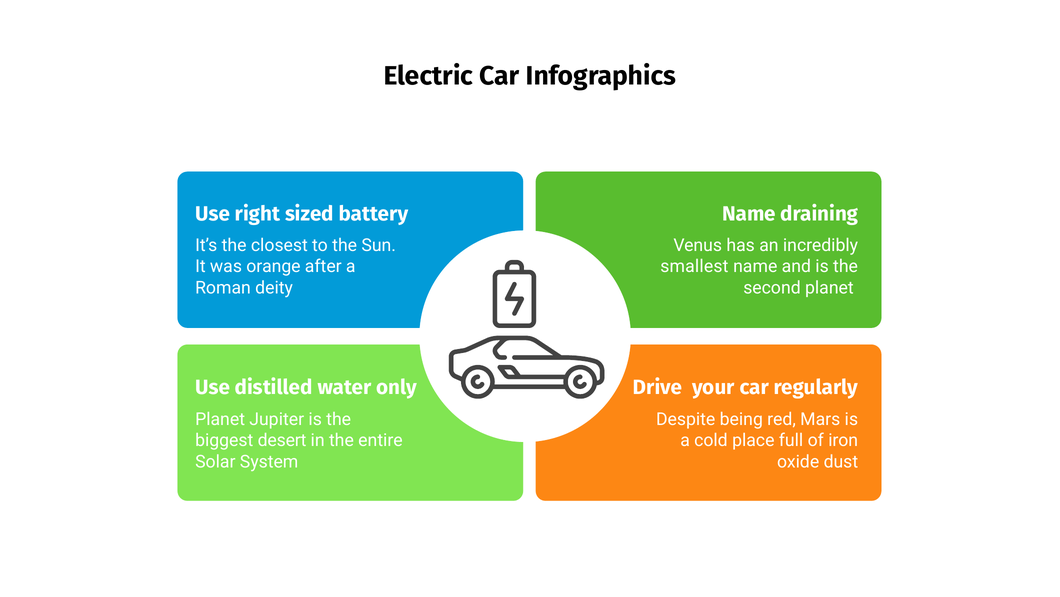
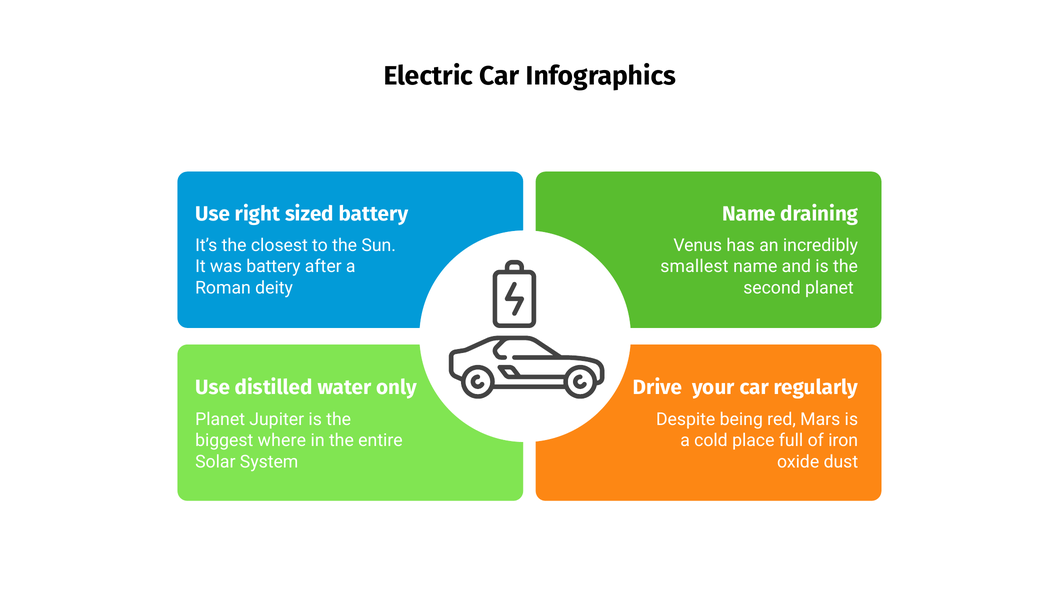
was orange: orange -> battery
desert: desert -> where
